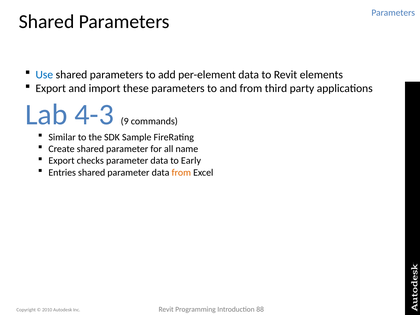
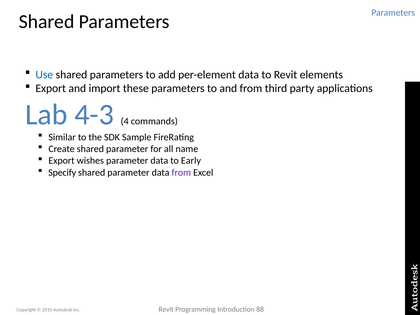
9: 9 -> 4
checks: checks -> wishes
Entries: Entries -> Specify
from at (181, 173) colour: orange -> purple
